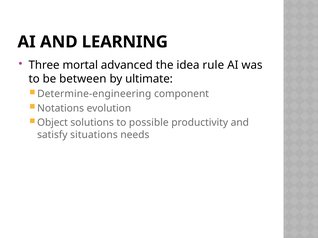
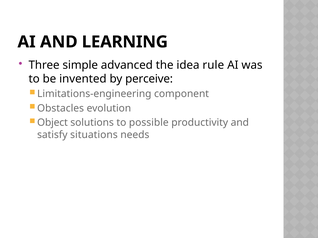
mortal: mortal -> simple
between: between -> invented
ultimate: ultimate -> perceive
Determine-engineering: Determine-engineering -> Limitations-engineering
Notations: Notations -> Obstacles
